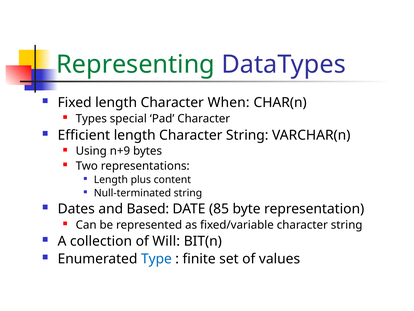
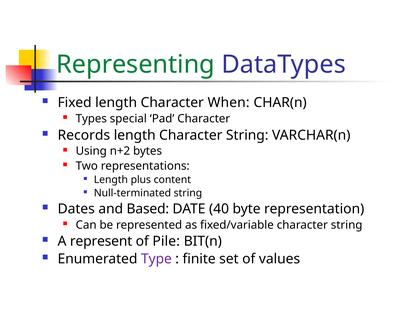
Efficient: Efficient -> Records
n+9: n+9 -> n+2
85: 85 -> 40
collection: collection -> represent
Will: Will -> Pile
Type colour: blue -> purple
